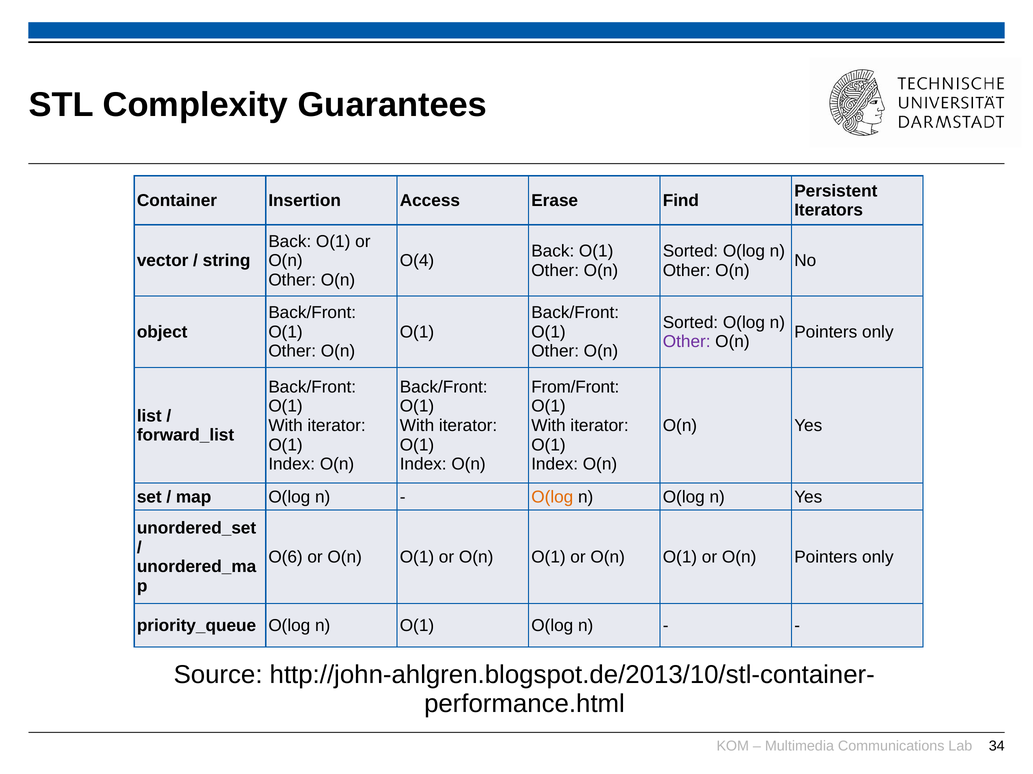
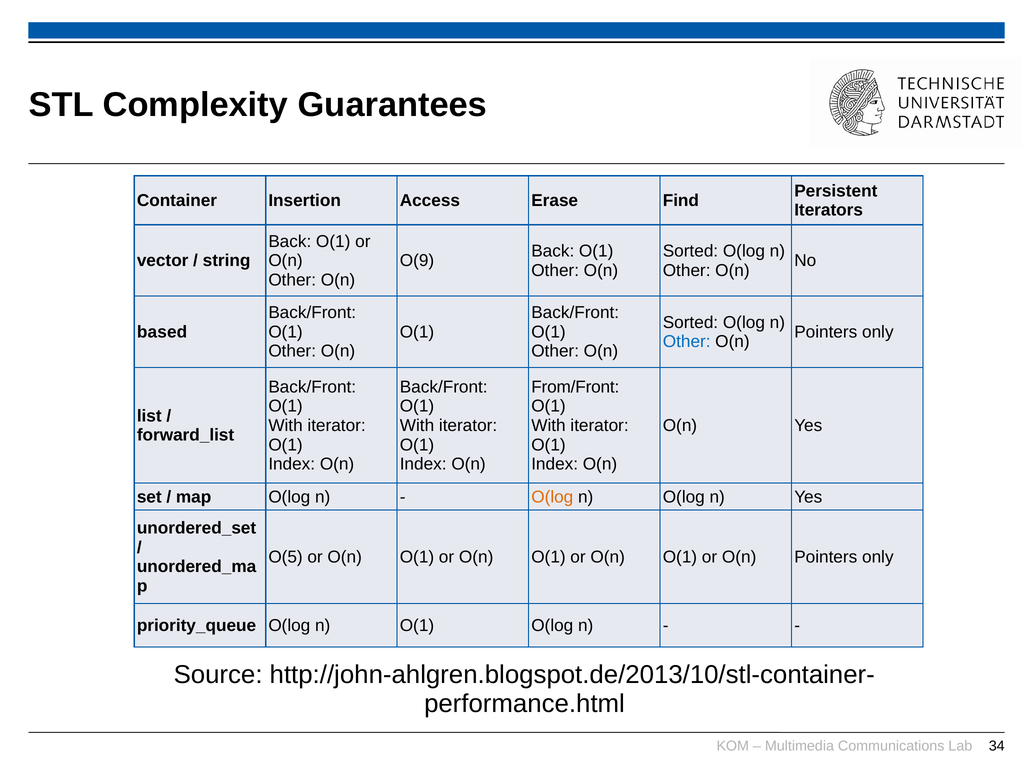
O(4: O(4 -> O(9
object: object -> based
Other at (687, 342) colour: purple -> blue
O(6: O(6 -> O(5
